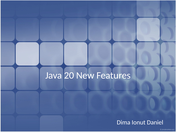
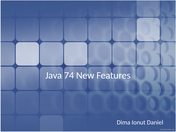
20: 20 -> 74
